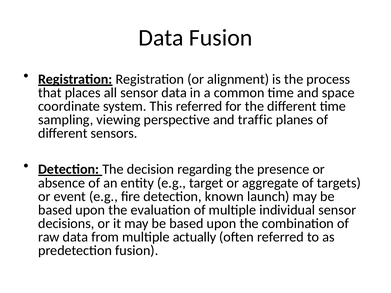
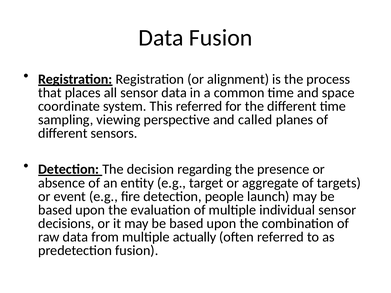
traffic: traffic -> called
known: known -> people
